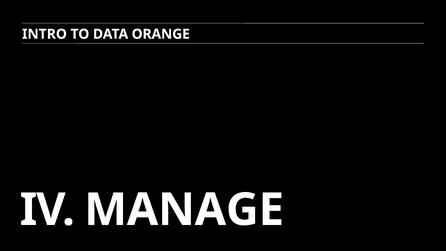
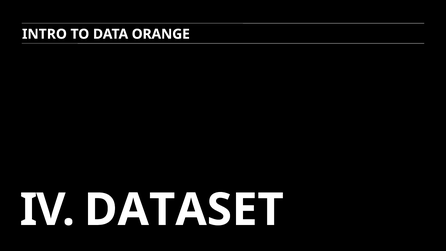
MANAGE: MANAGE -> DATASET
